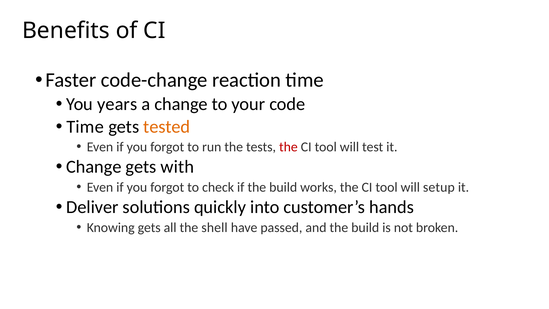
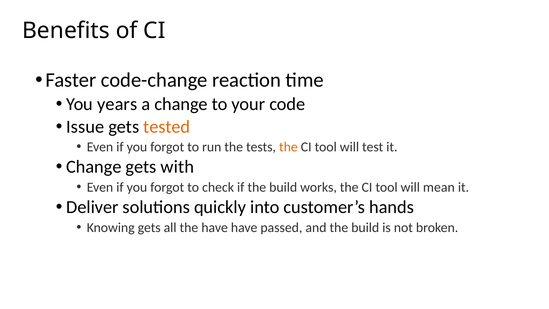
Time at (85, 127): Time -> Issue
the at (288, 147) colour: red -> orange
setup: setup -> mean
the shell: shell -> have
